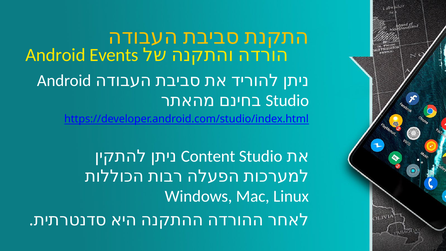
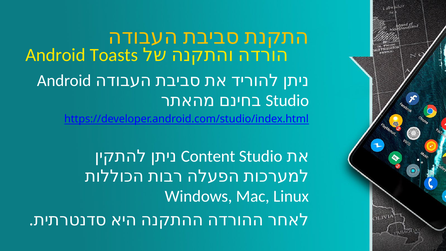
Events: Events -> Toasts
